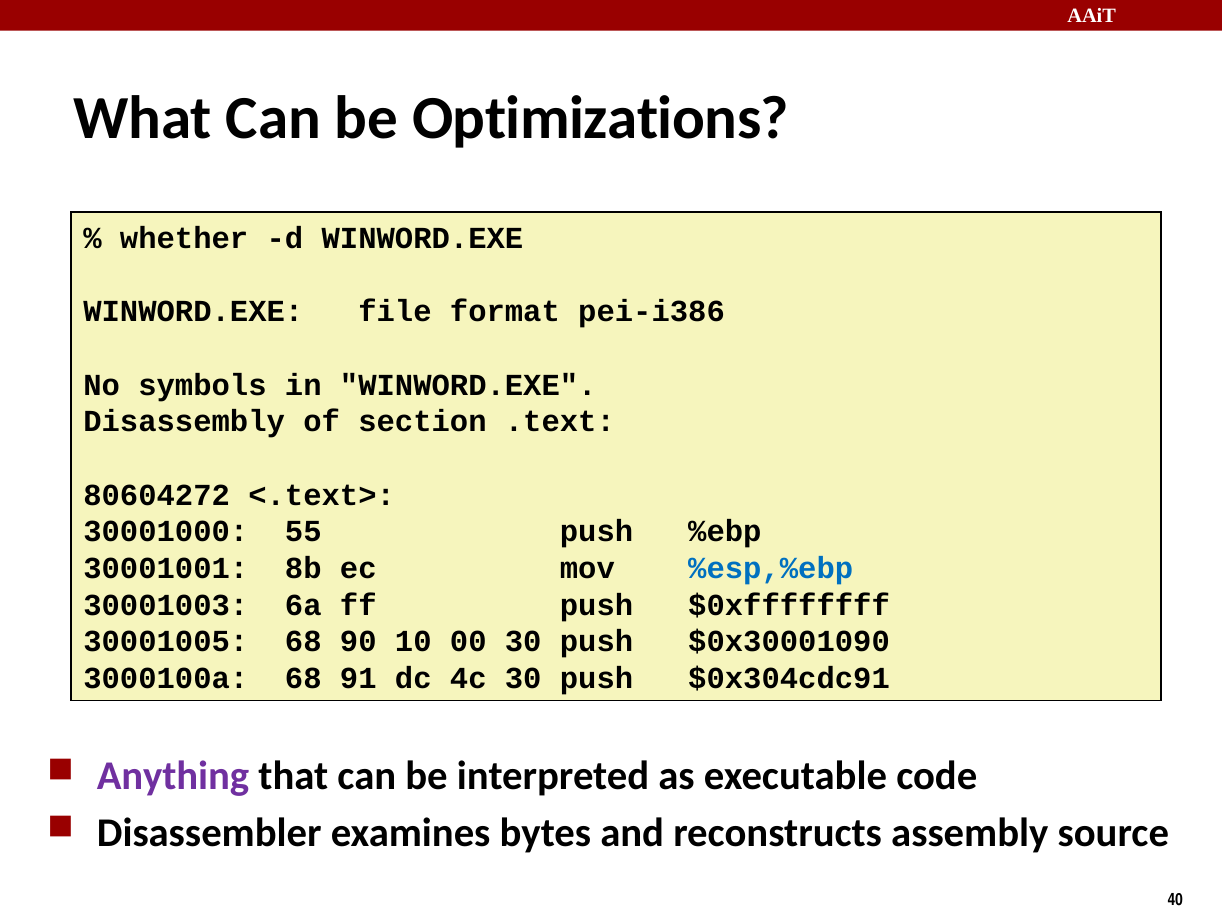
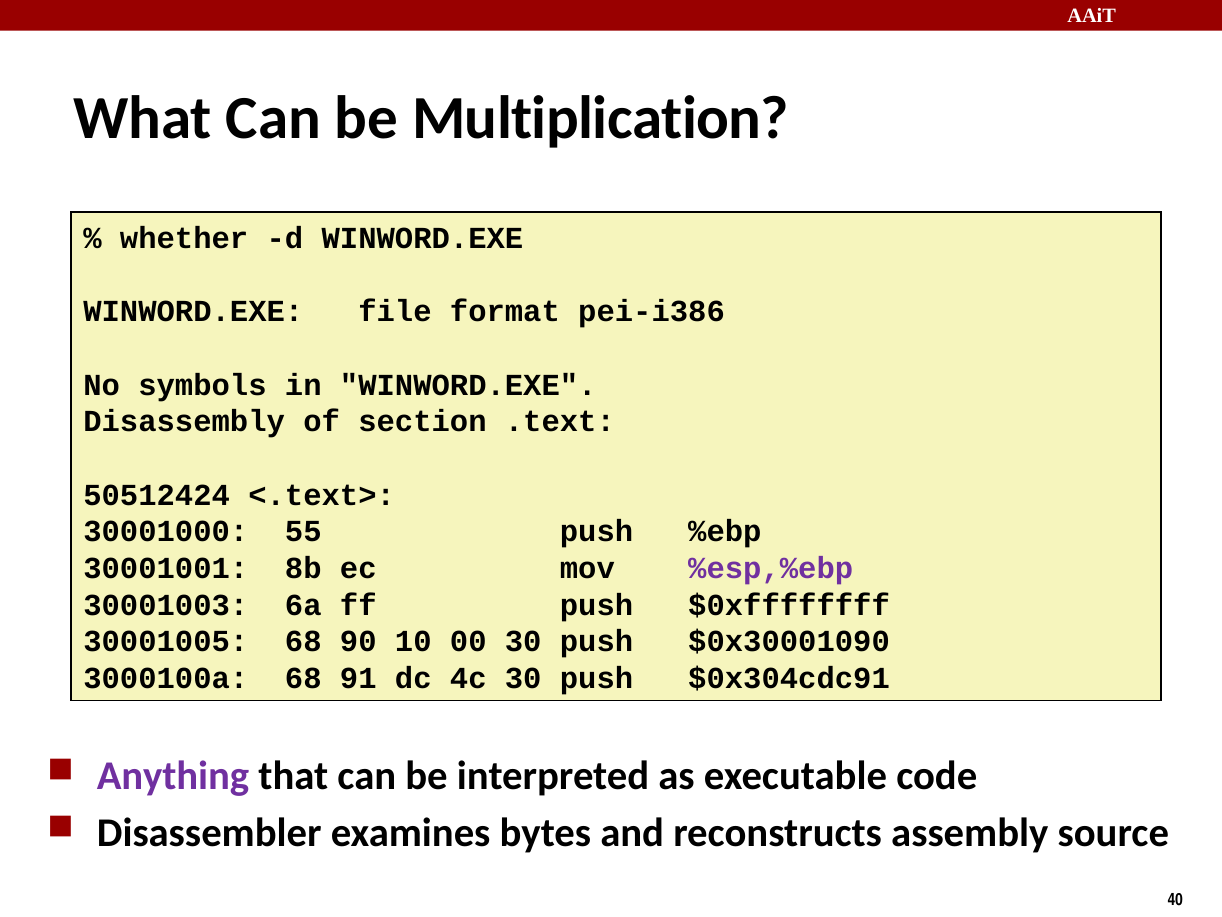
Optimizations: Optimizations -> Multiplication
80604272: 80604272 -> 50512424
%esp,%ebp colour: blue -> purple
